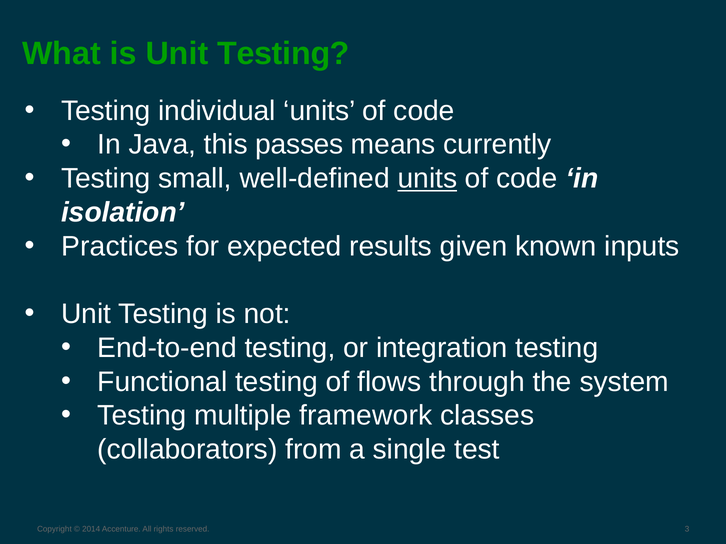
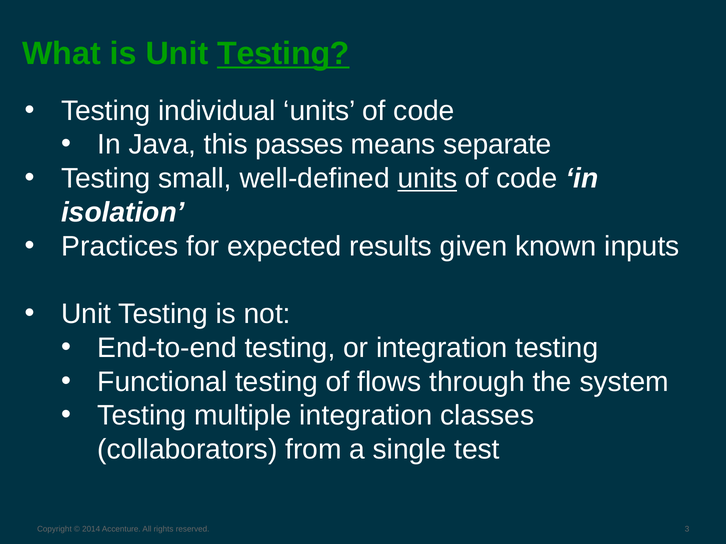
Testing at (283, 54) underline: none -> present
currently: currently -> separate
multiple framework: framework -> integration
